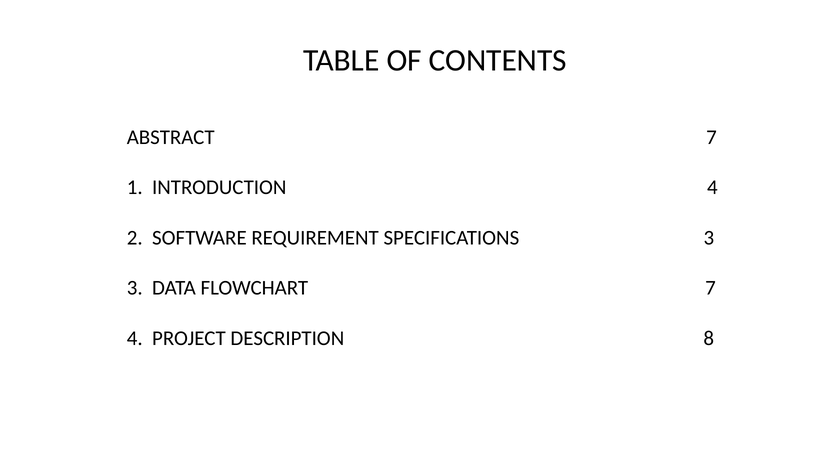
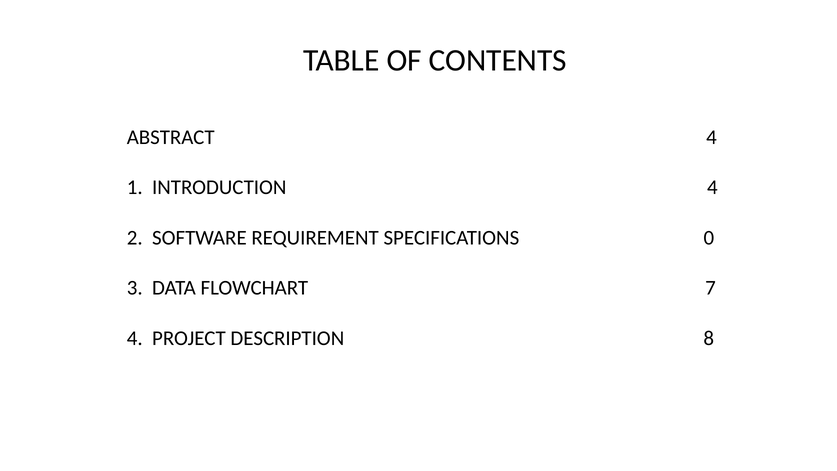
ABSTRACT 7: 7 -> 4
SPECIFICATIONS 3: 3 -> 0
